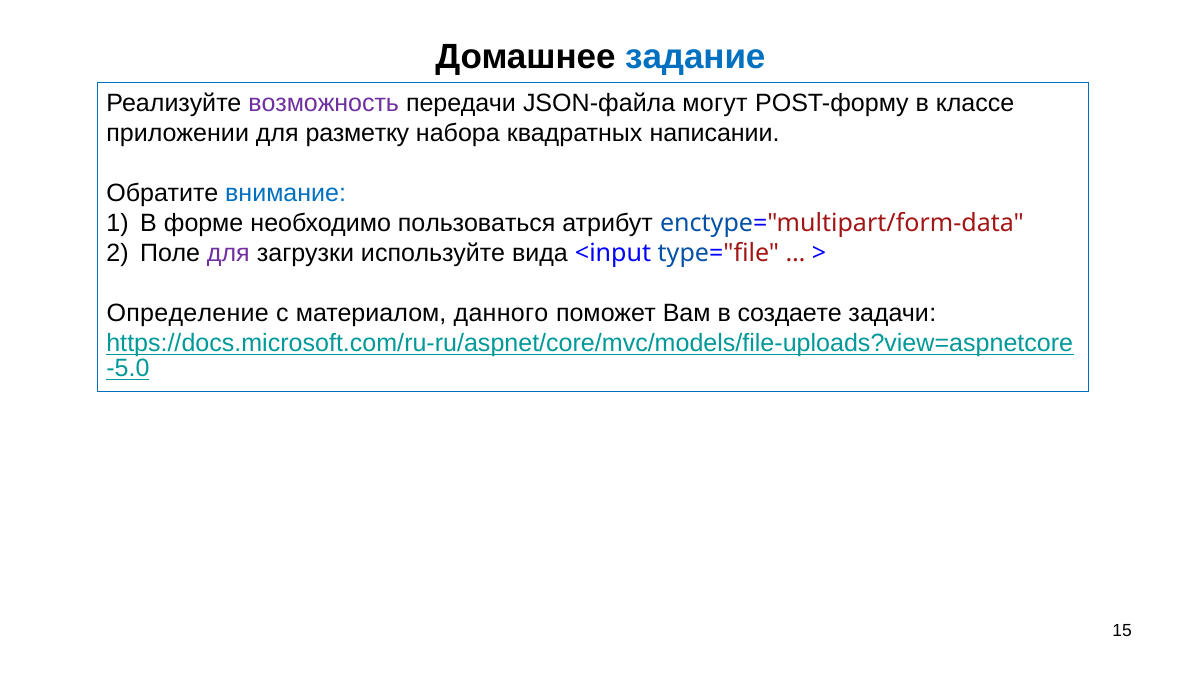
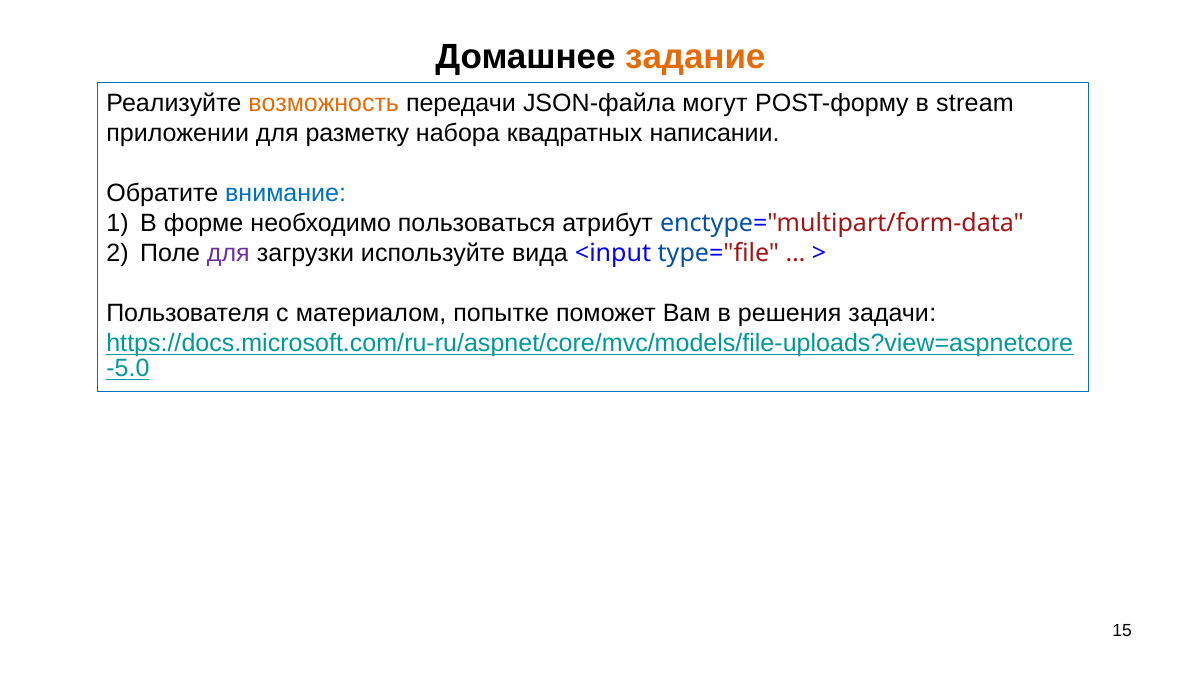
задание colour: blue -> orange
возможность colour: purple -> orange
классе: классе -> stream
Определение: Определение -> Пользователя
данного: данного -> попытке
создаете: создаете -> решения
